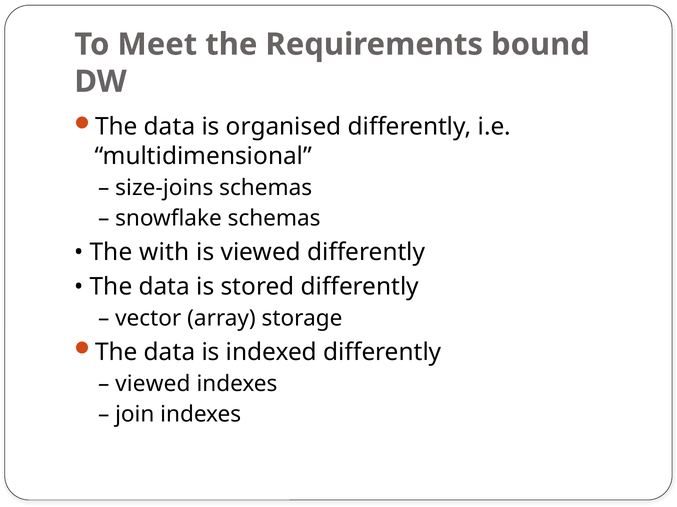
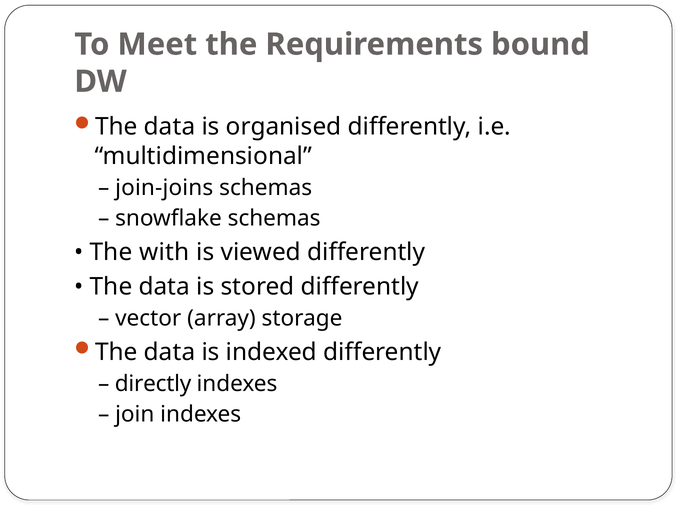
size-joins: size-joins -> join-joins
viewed at (153, 384): viewed -> directly
